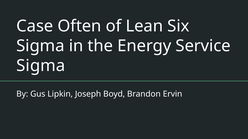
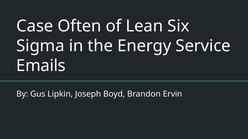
Sigma at (41, 66): Sigma -> Emails
